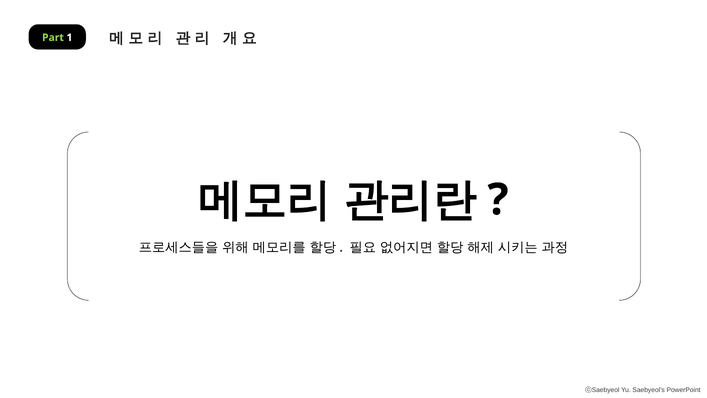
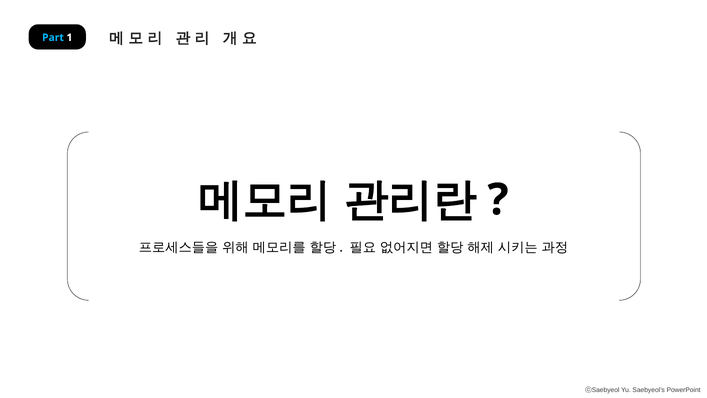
Part colour: light green -> light blue
